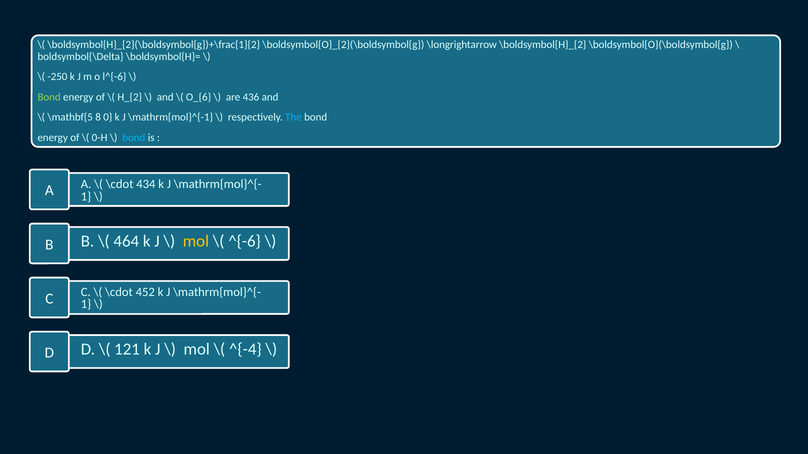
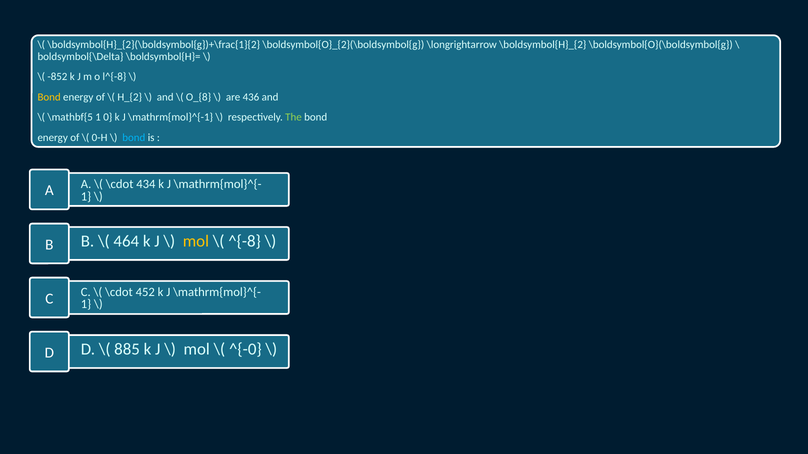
-250: -250 -> -852
l^{-6: l^{-6 -> l^{-8
Bond at (49, 97) colour: light green -> yellow
O_{6: O_{6 -> O_{8
\mathbf{5 8: 8 -> 1
The colour: light blue -> light green
^{-6: ^{-6 -> ^{-8
121: 121 -> 885
^{-4: ^{-4 -> ^{-0
